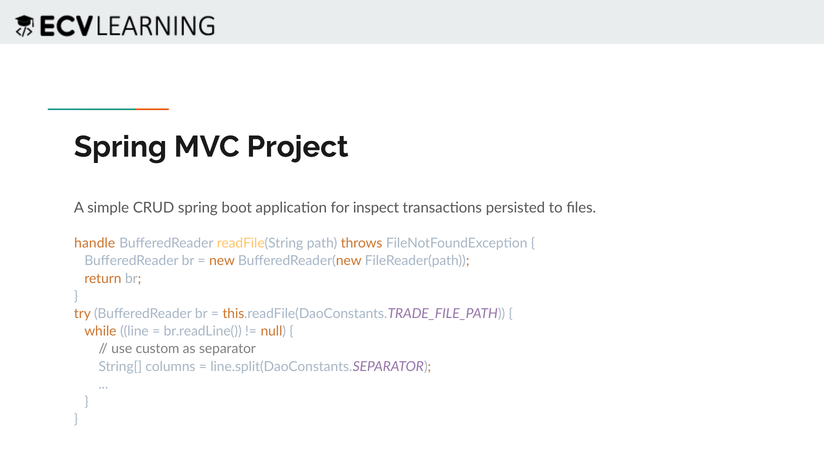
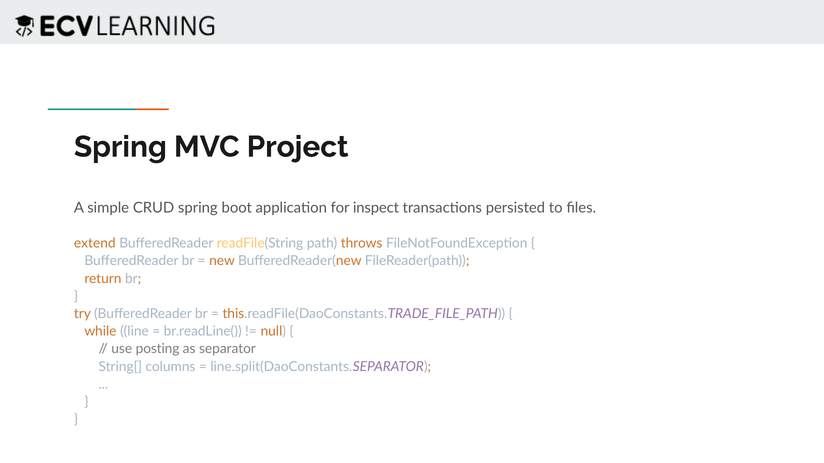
handle: handle -> extend
custom: custom -> posting
